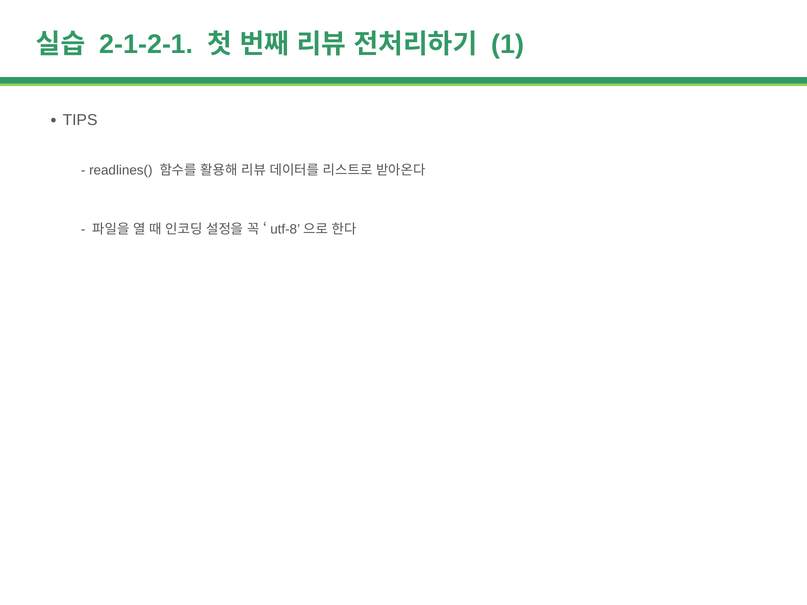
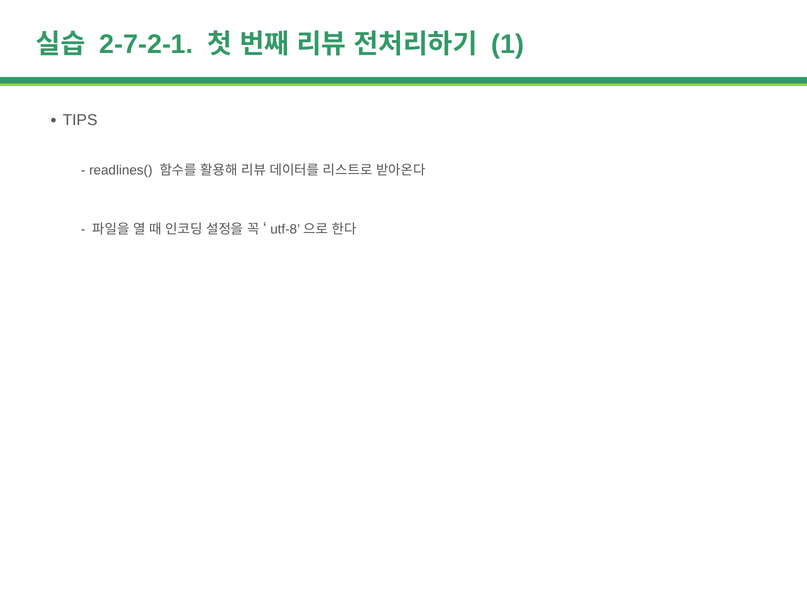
2-1-2-1: 2-1-2-1 -> 2-7-2-1
